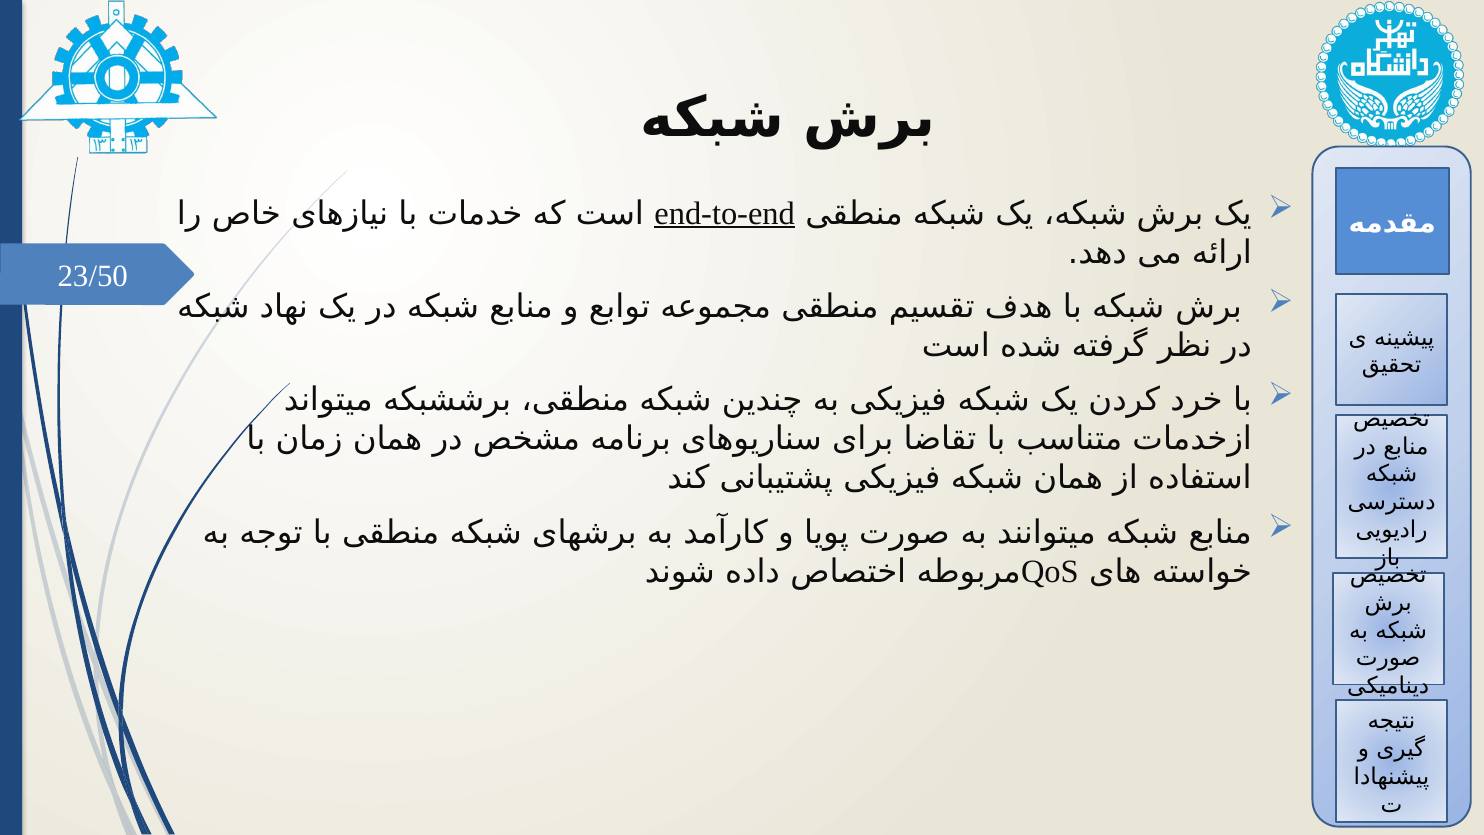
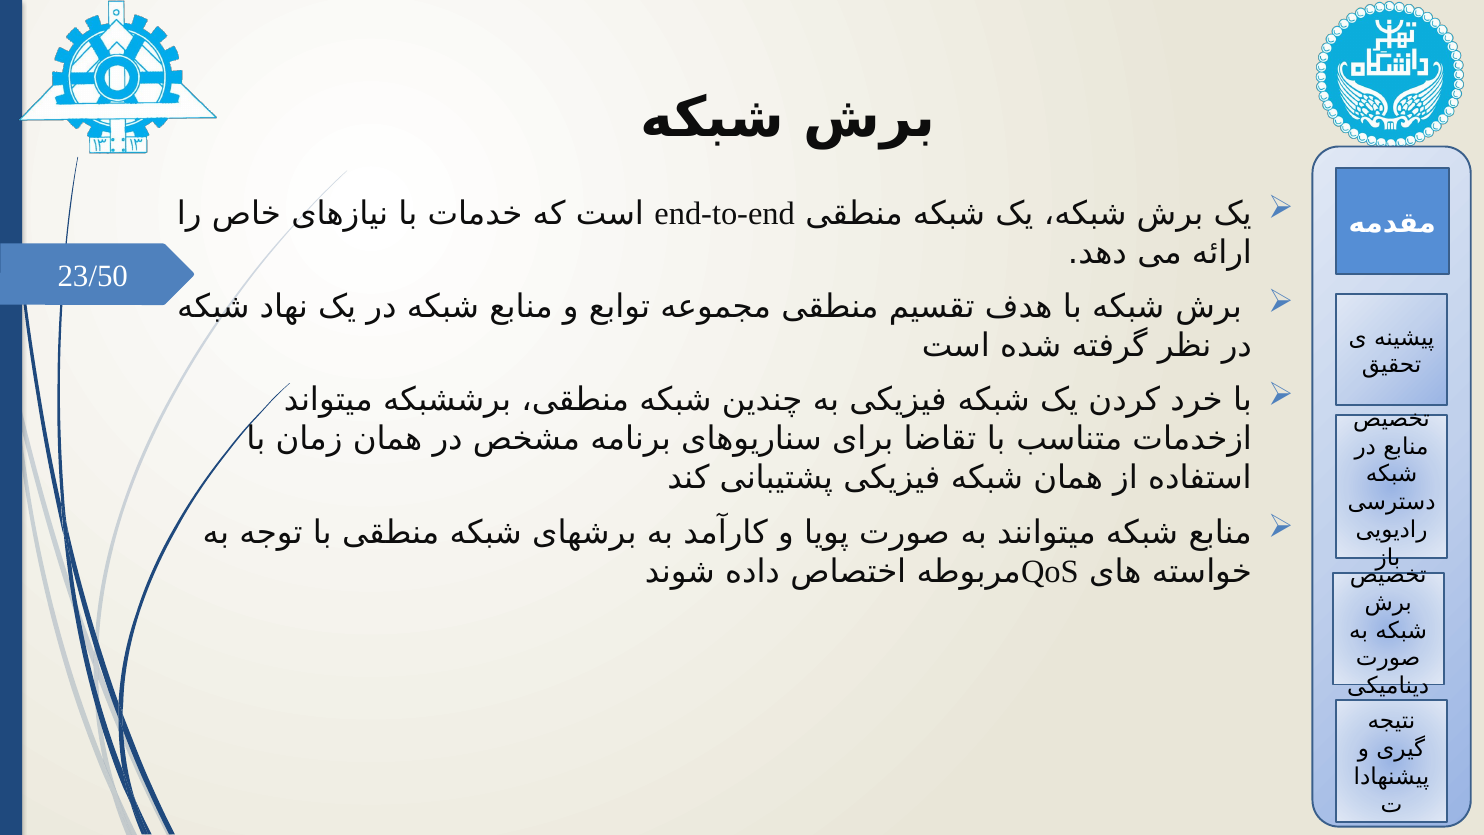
end-to-end underline: present -> none
